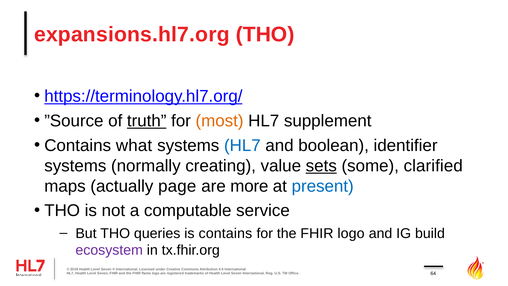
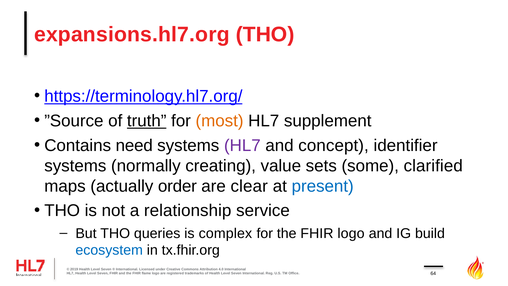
what: what -> need
HL7 at (242, 145) colour: blue -> purple
boolean: boolean -> concept
sets underline: present -> none
page: page -> order
more: more -> clear
computable: computable -> relationship
is contains: contains -> complex
ecosystem colour: purple -> blue
